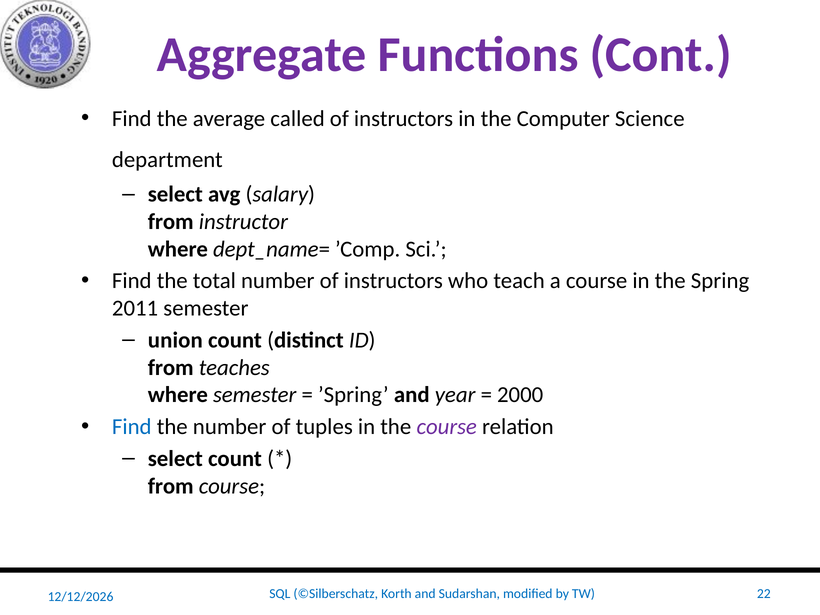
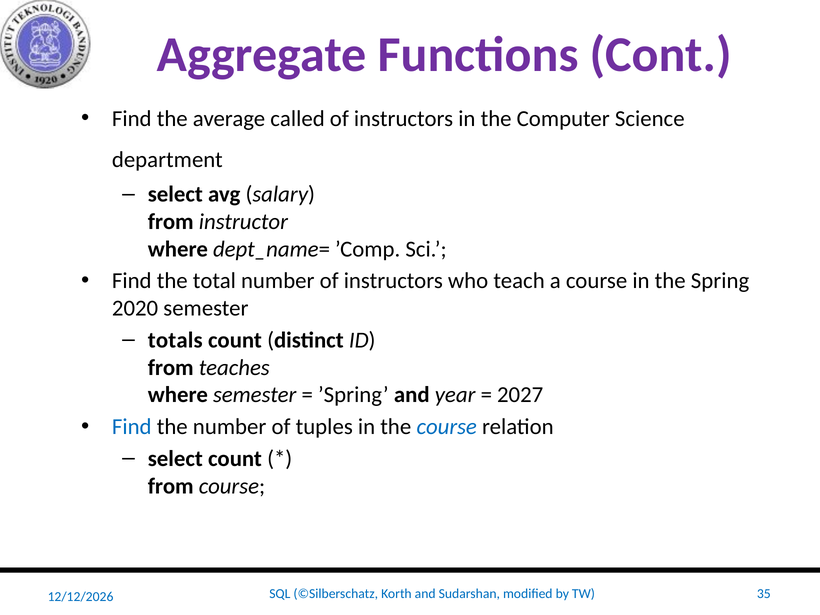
2011: 2011 -> 2020
union: union -> totals
2000: 2000 -> 2027
course at (447, 427) colour: purple -> blue
22: 22 -> 35
